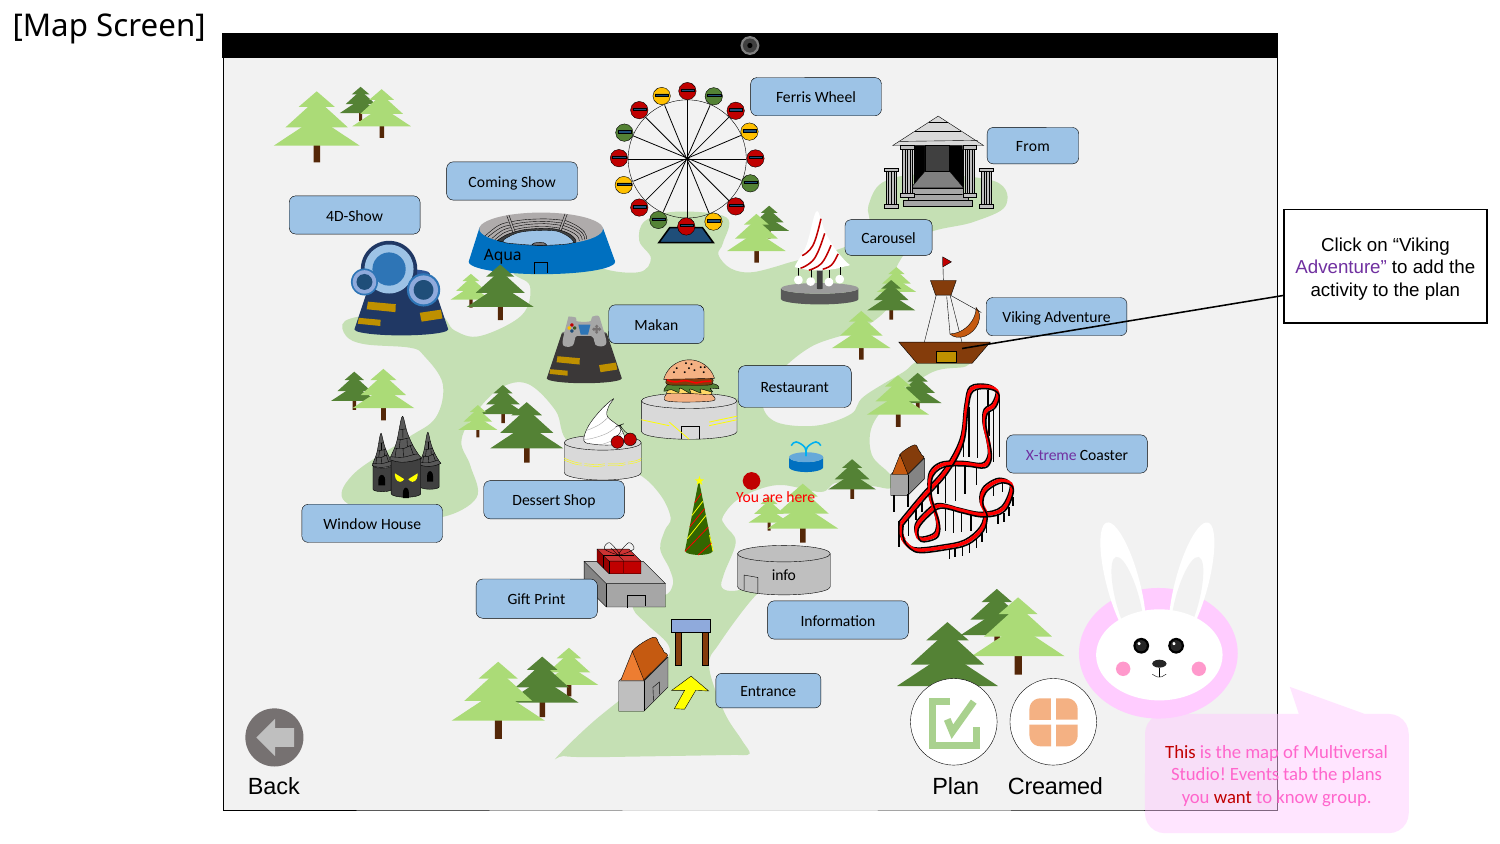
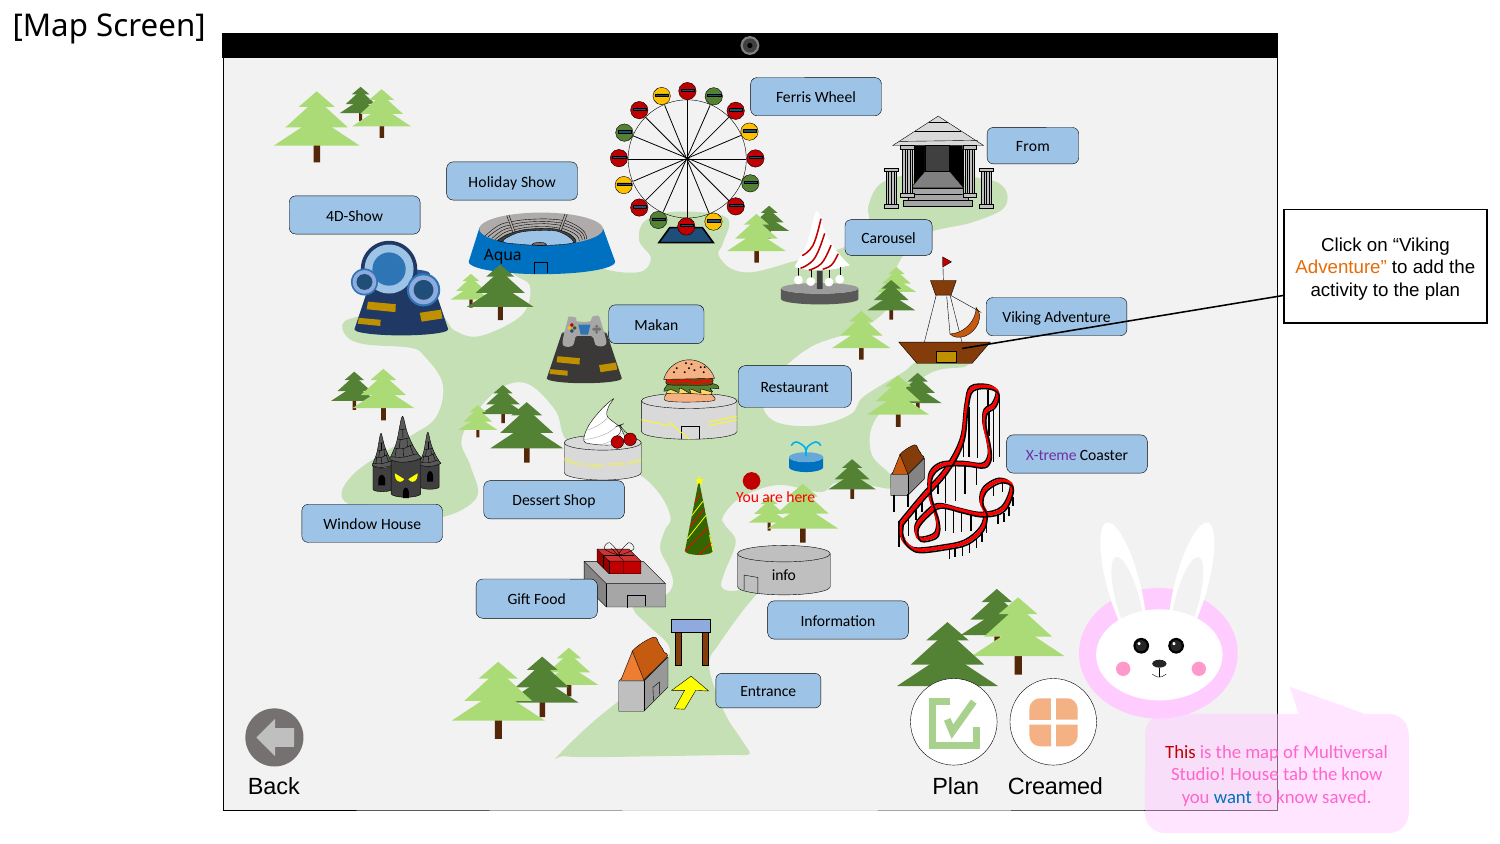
Coming: Coming -> Holiday
Adventure at (1341, 267) colour: purple -> orange
Print: Print -> Food
Studio Events: Events -> House
the plans: plans -> know
want colour: red -> blue
group: group -> saved
